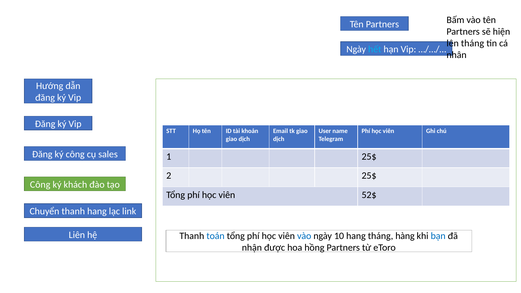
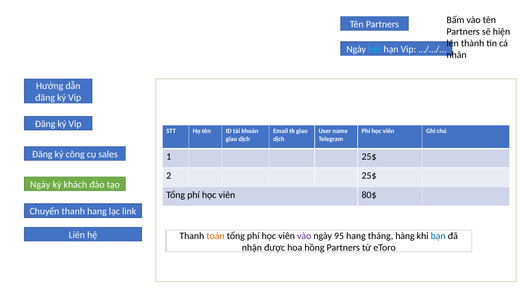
lên tháng: tháng -> thành
Công at (40, 185): Công -> Ngày
52$: 52$ -> 80$
toán colour: blue -> orange
vào at (304, 236) colour: blue -> purple
10: 10 -> 95
